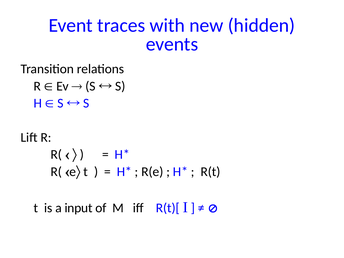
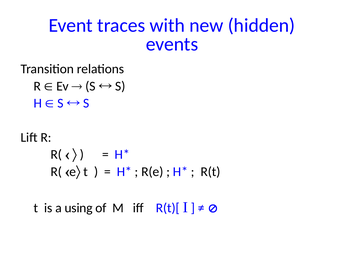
input: input -> using
